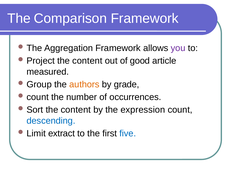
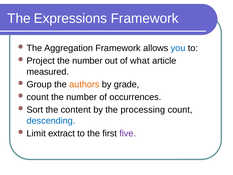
Comparison: Comparison -> Expressions
you colour: purple -> blue
content at (87, 61): content -> number
good: good -> what
expression: expression -> processing
five colour: blue -> purple
